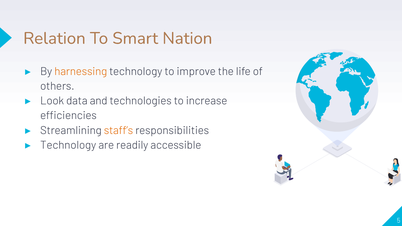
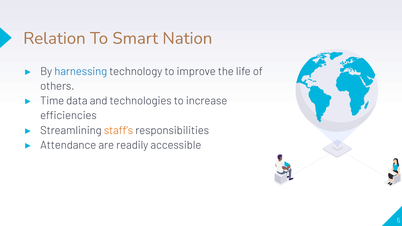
harnessing colour: orange -> blue
Look: Look -> Time
Technology at (68, 145): Technology -> Attendance
